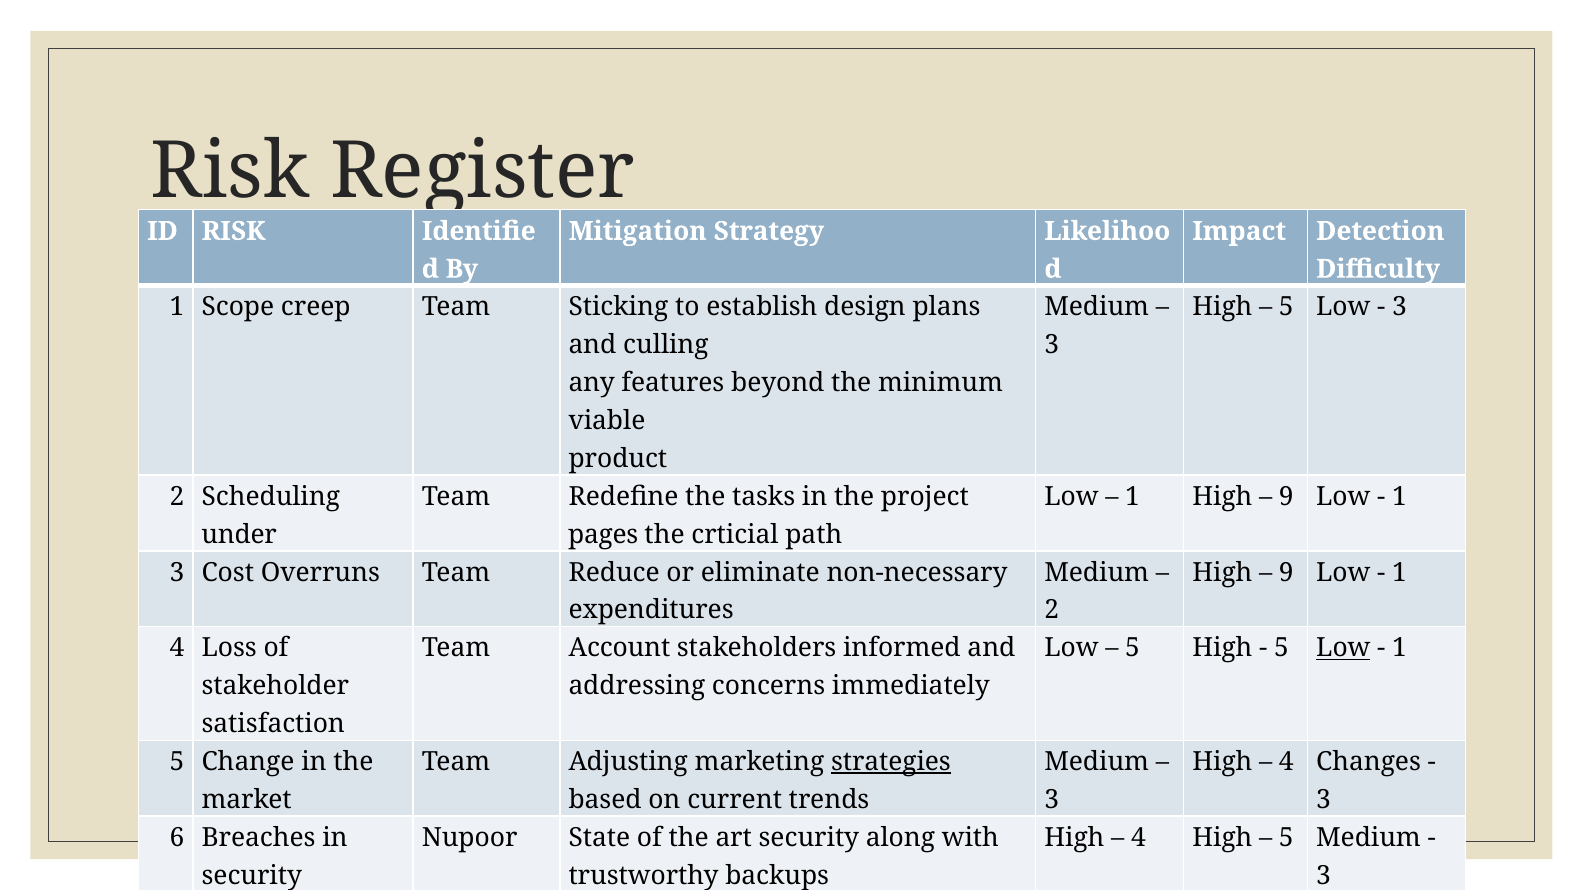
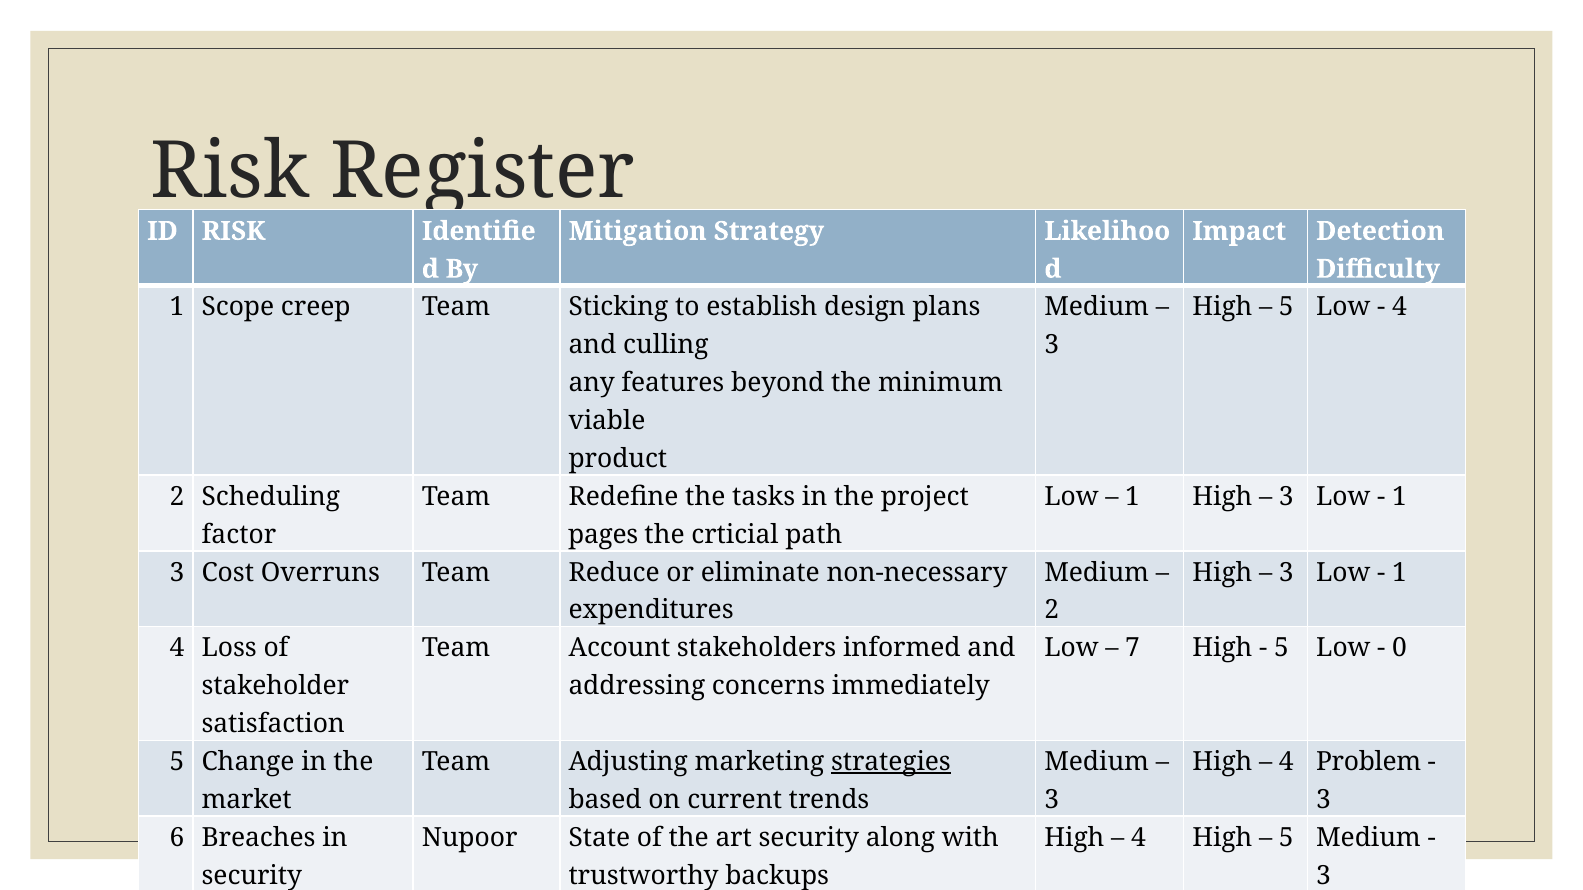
3 at (1399, 307): 3 -> 4
9 at (1286, 497): 9 -> 3
under: under -> factor
9 at (1286, 573): 9 -> 3
5 at (1133, 648): 5 -> 7
Low at (1343, 648) underline: present -> none
1 at (1399, 648): 1 -> 0
Changes: Changes -> Problem
